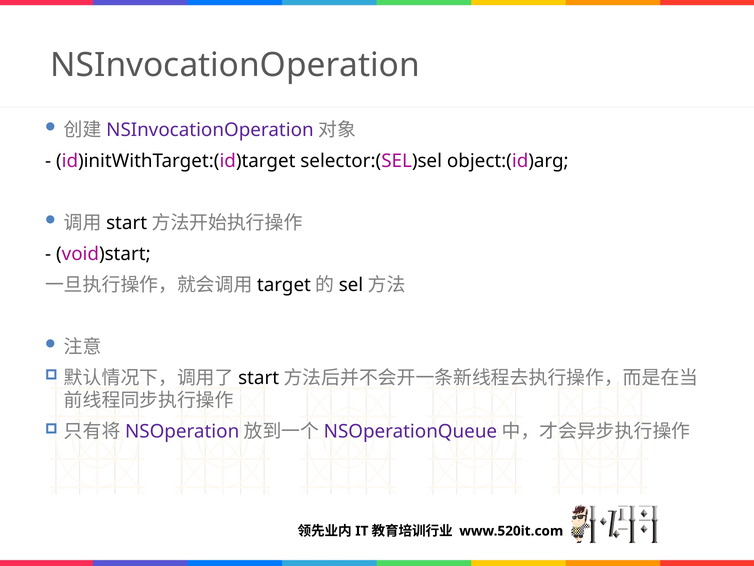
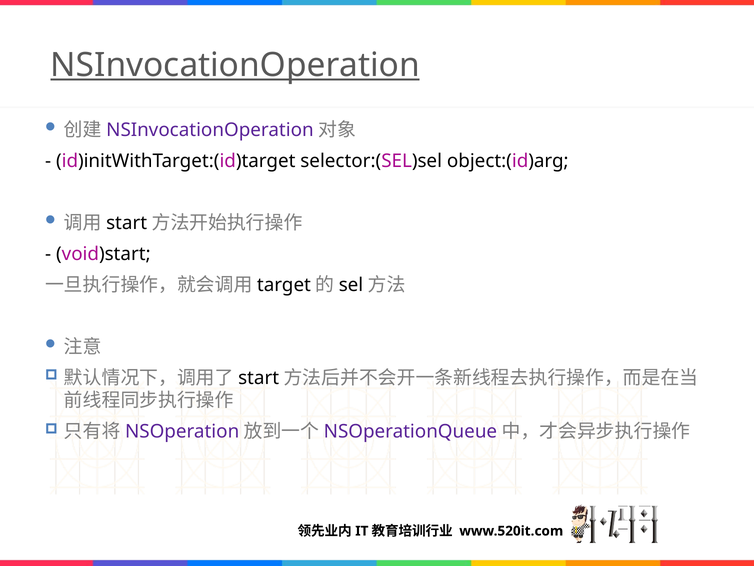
NSInvocationOperation underline: none -> present
